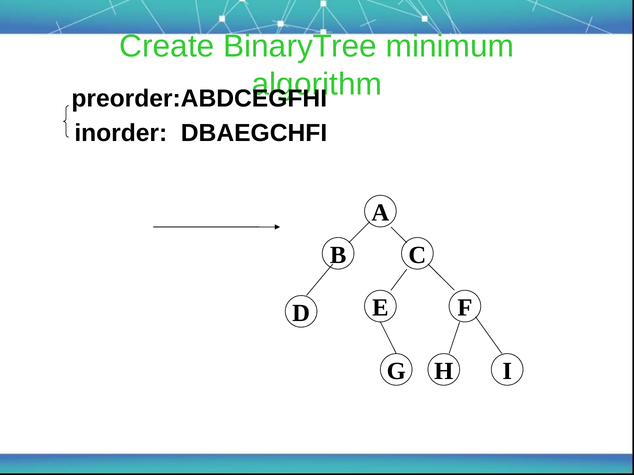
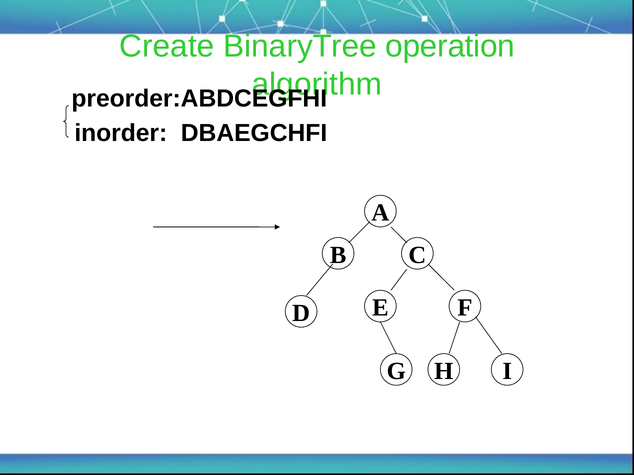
minimum: minimum -> operation
